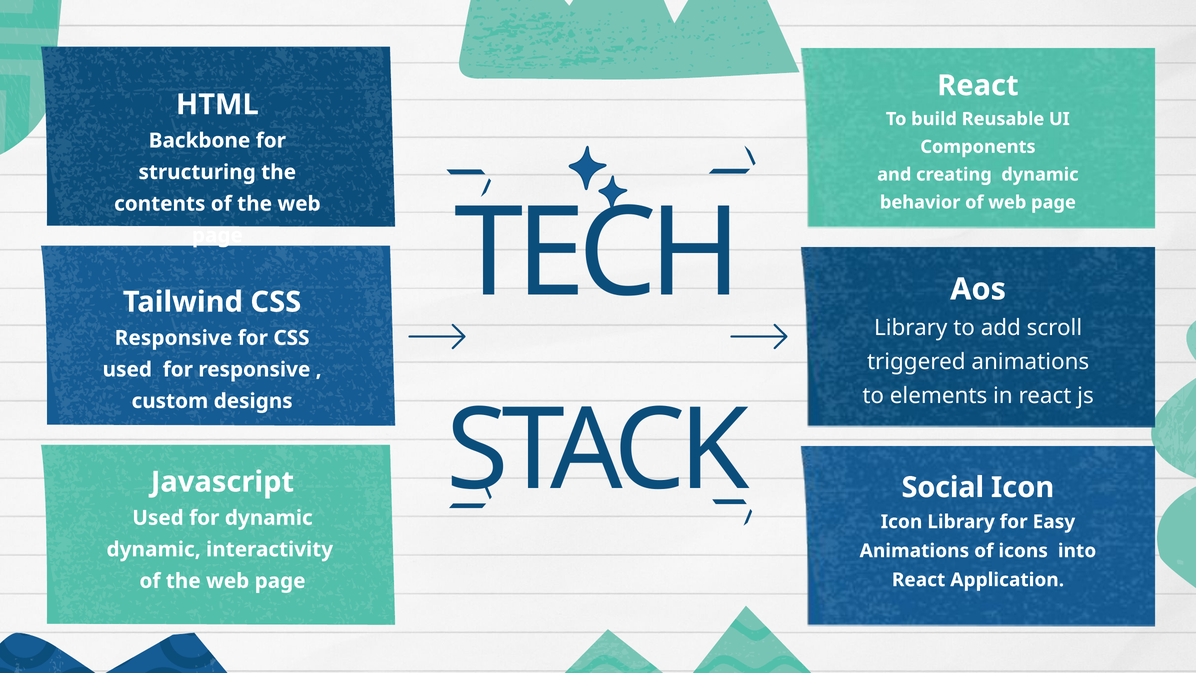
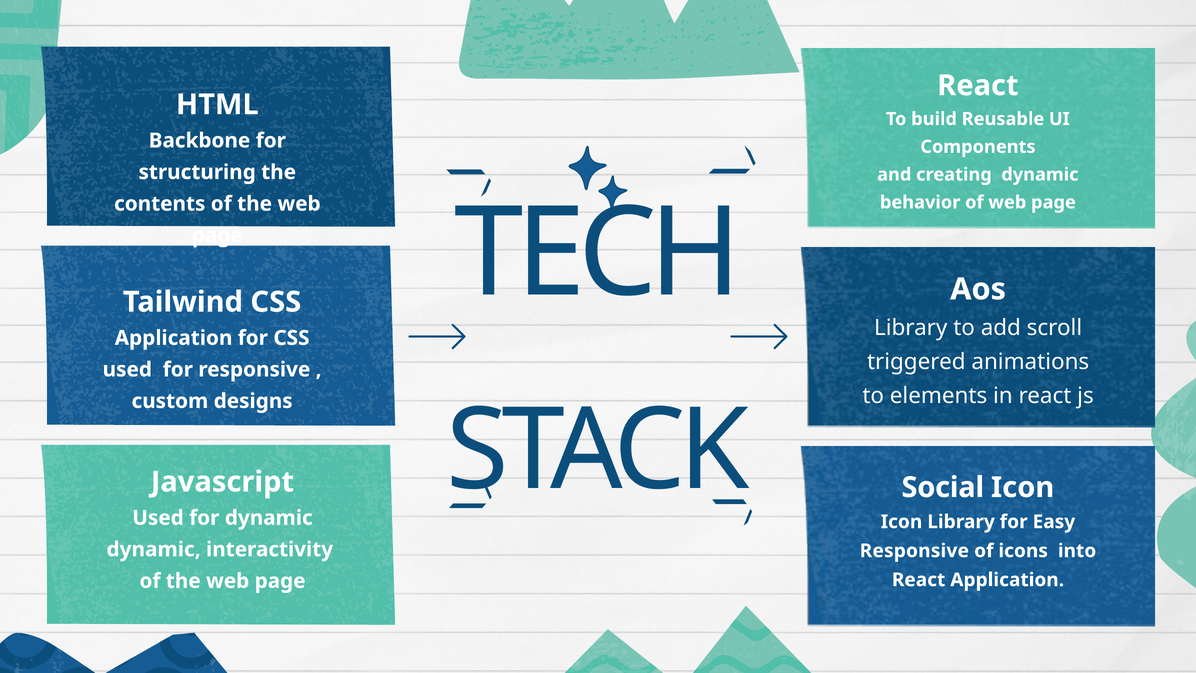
Responsive at (174, 338): Responsive -> Application
Animations at (914, 551): Animations -> Responsive
